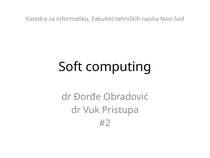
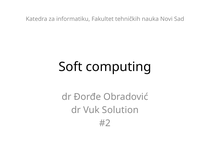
Pristupa: Pristupa -> Solution
